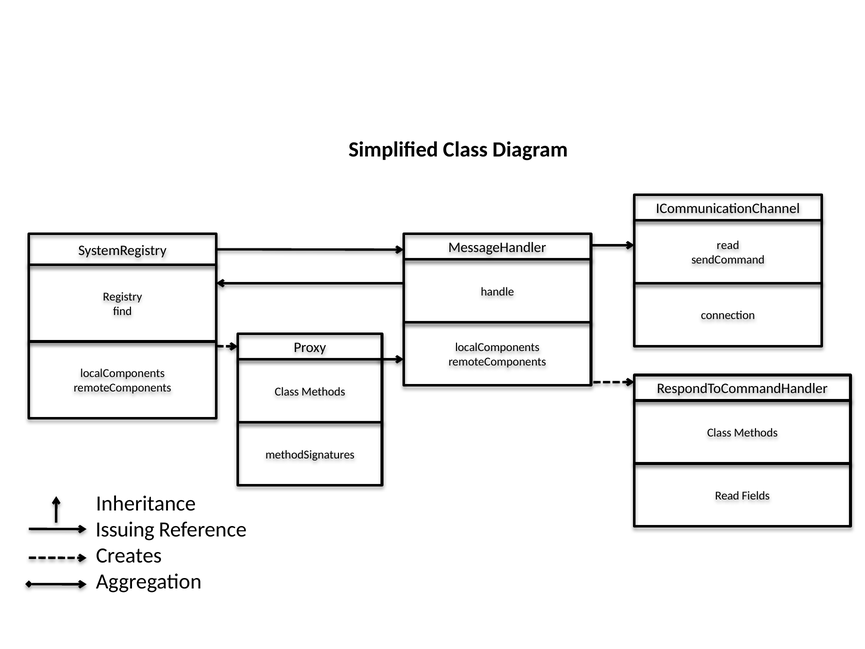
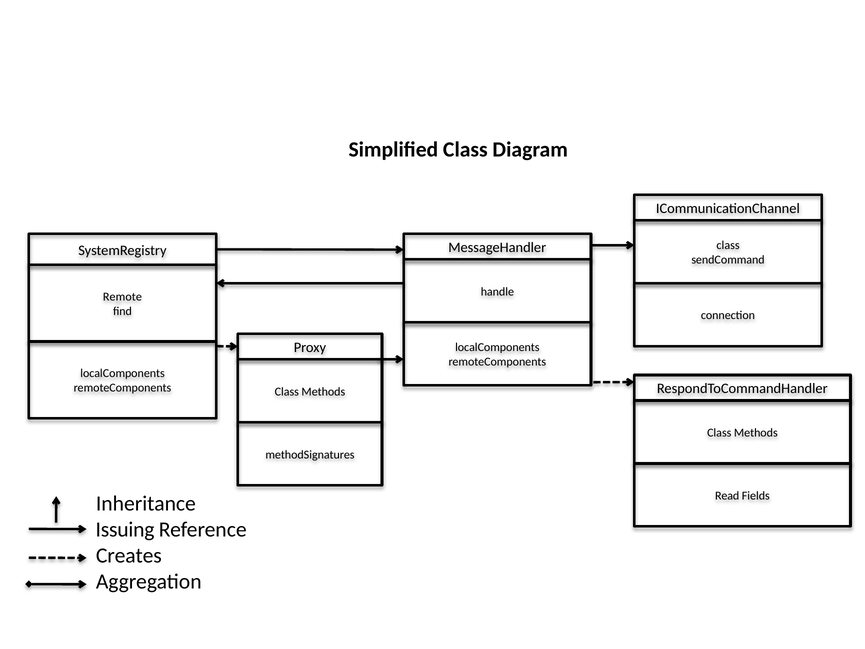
read at (728, 245): read -> class
Registry: Registry -> Remote
